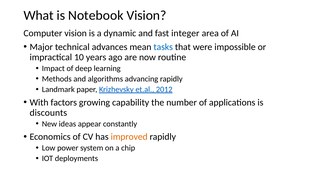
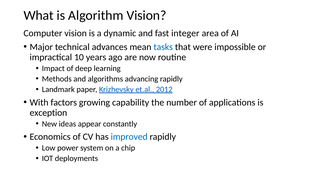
Notebook: Notebook -> Algorithm
discounts: discounts -> exception
improved colour: orange -> blue
